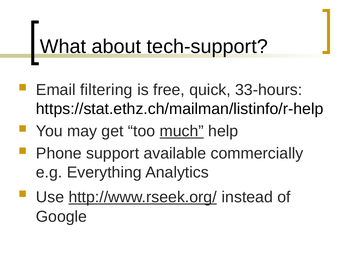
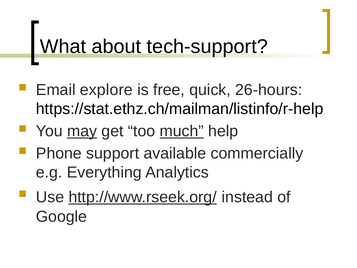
filtering: filtering -> explore
33-hours: 33-hours -> 26-hours
may underline: none -> present
